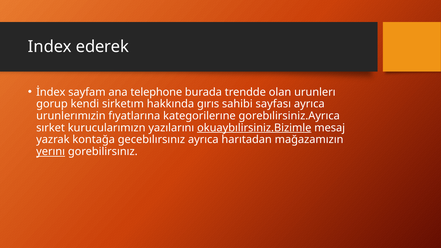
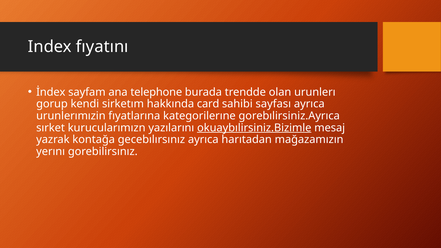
ederek: ederek -> fıyatını
gırıs: gırıs -> card
yerını underline: present -> none
